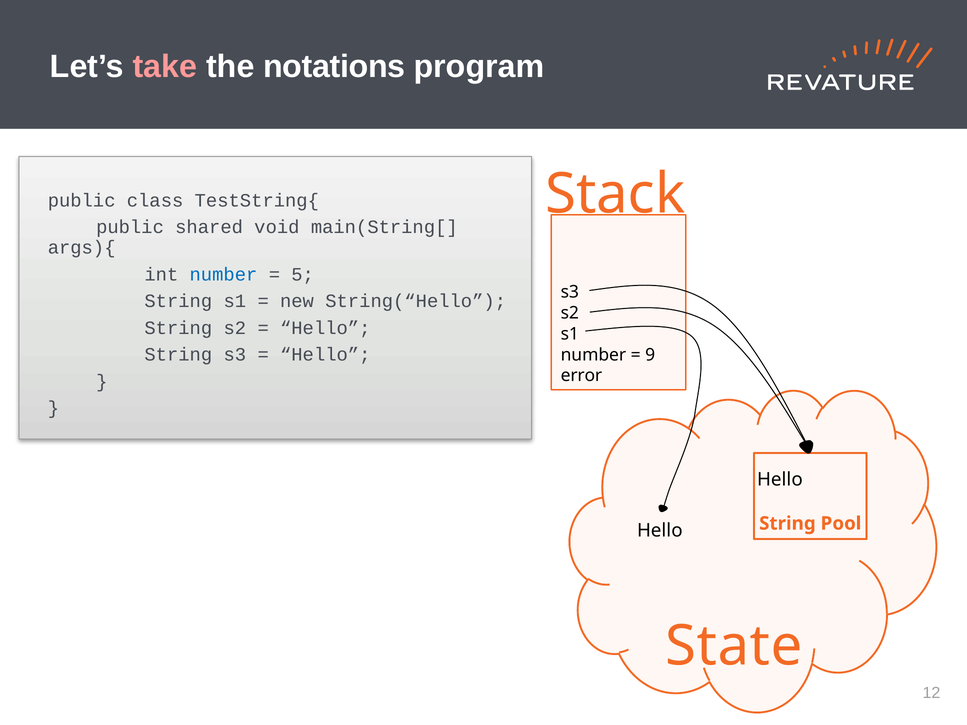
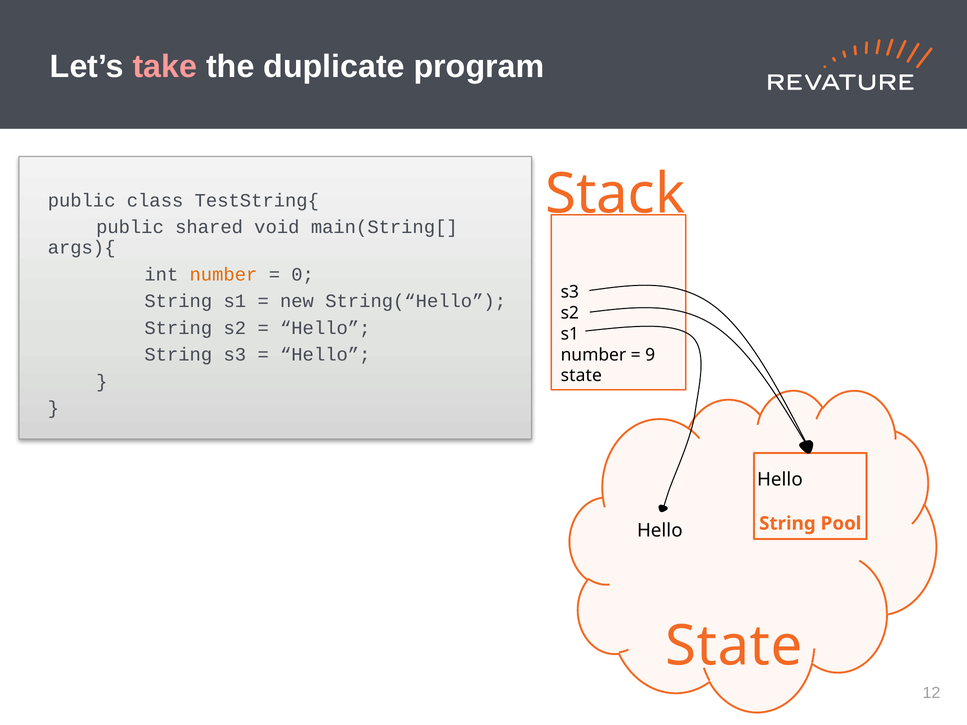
notations: notations -> duplicate
number at (223, 274) colour: blue -> orange
5: 5 -> 0
error at (581, 376): error -> state
